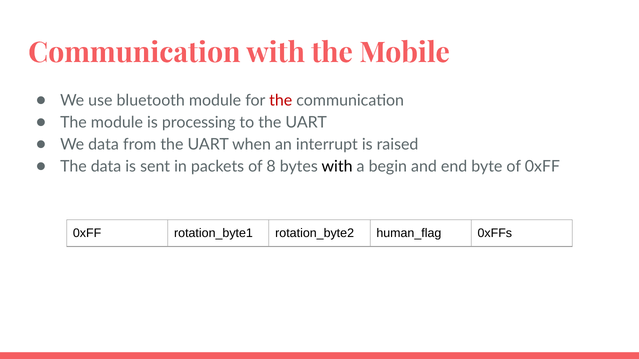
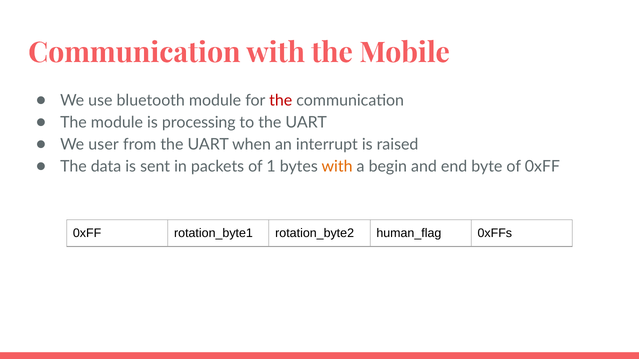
We data: data -> user
8: 8 -> 1
with at (337, 167) colour: black -> orange
